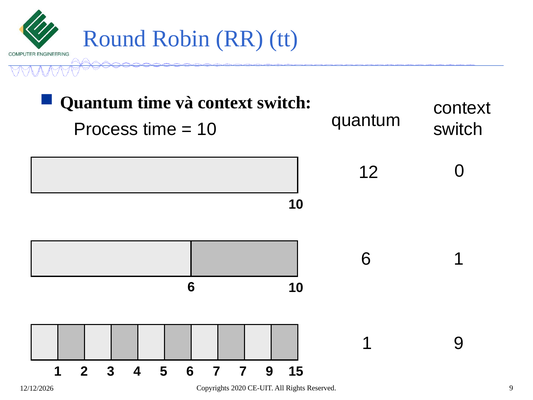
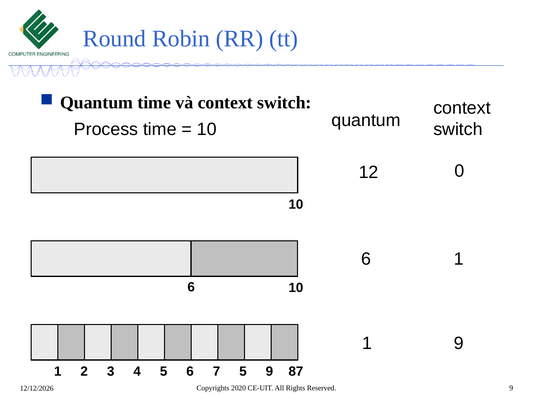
7 7: 7 -> 5
15: 15 -> 87
